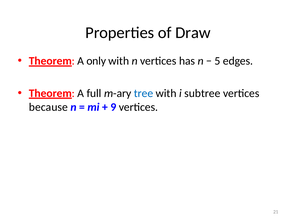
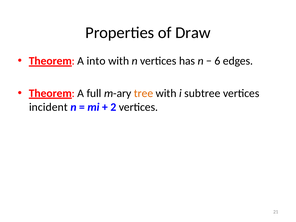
only: only -> into
5: 5 -> 6
tree colour: blue -> orange
because: because -> incident
9: 9 -> 2
